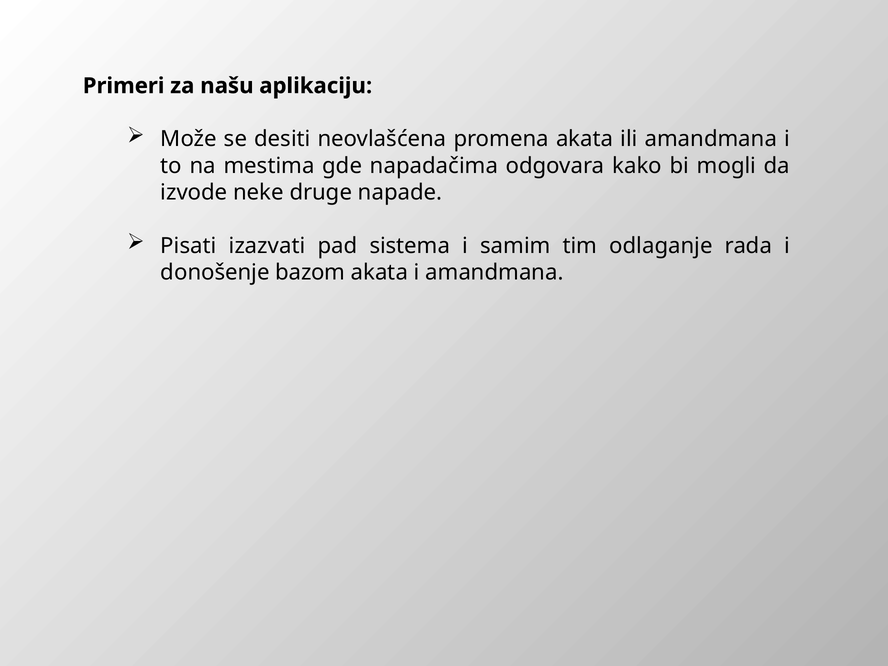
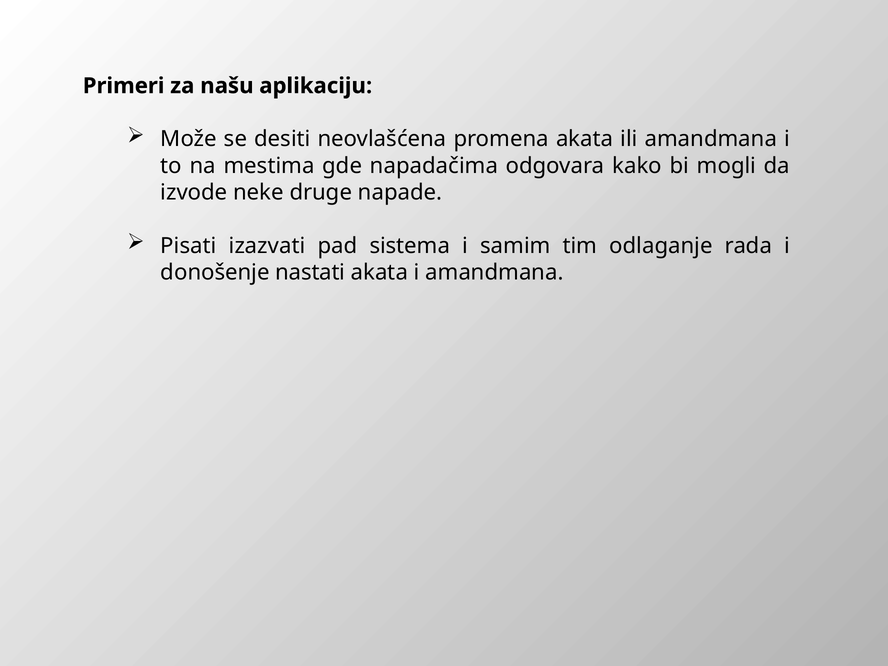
bazom: bazom -> nastati
